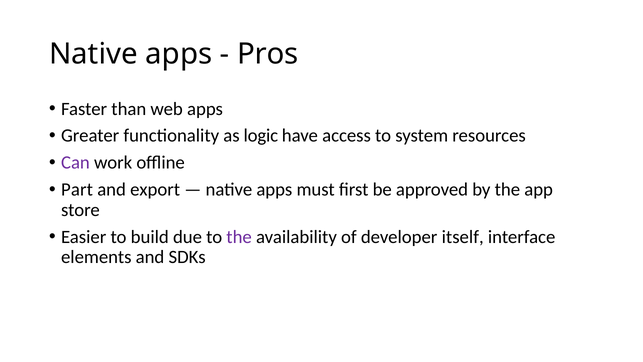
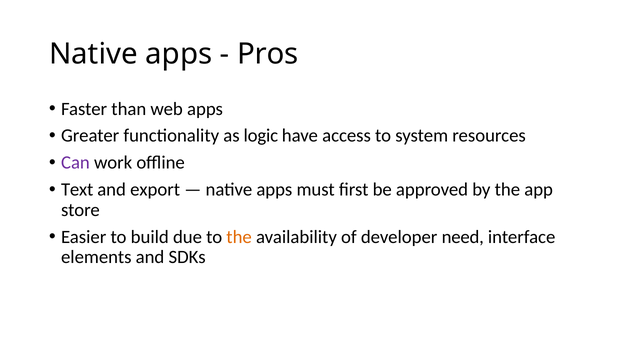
Part: Part -> Text
the at (239, 237) colour: purple -> orange
itself: itself -> need
